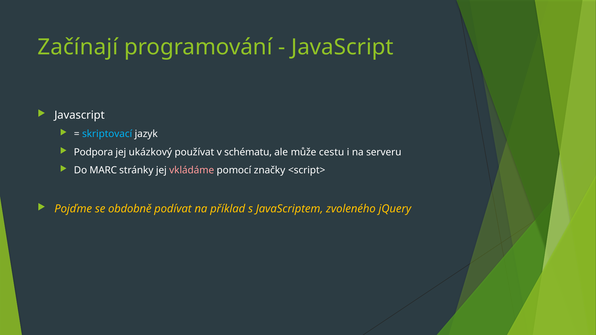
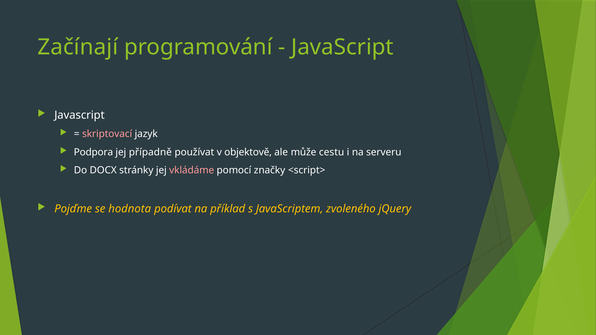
skriptovací colour: light blue -> pink
ukázkový: ukázkový -> případně
schématu: schématu -> objektově
MARC: MARC -> DOCX
obdobně: obdobně -> hodnota
